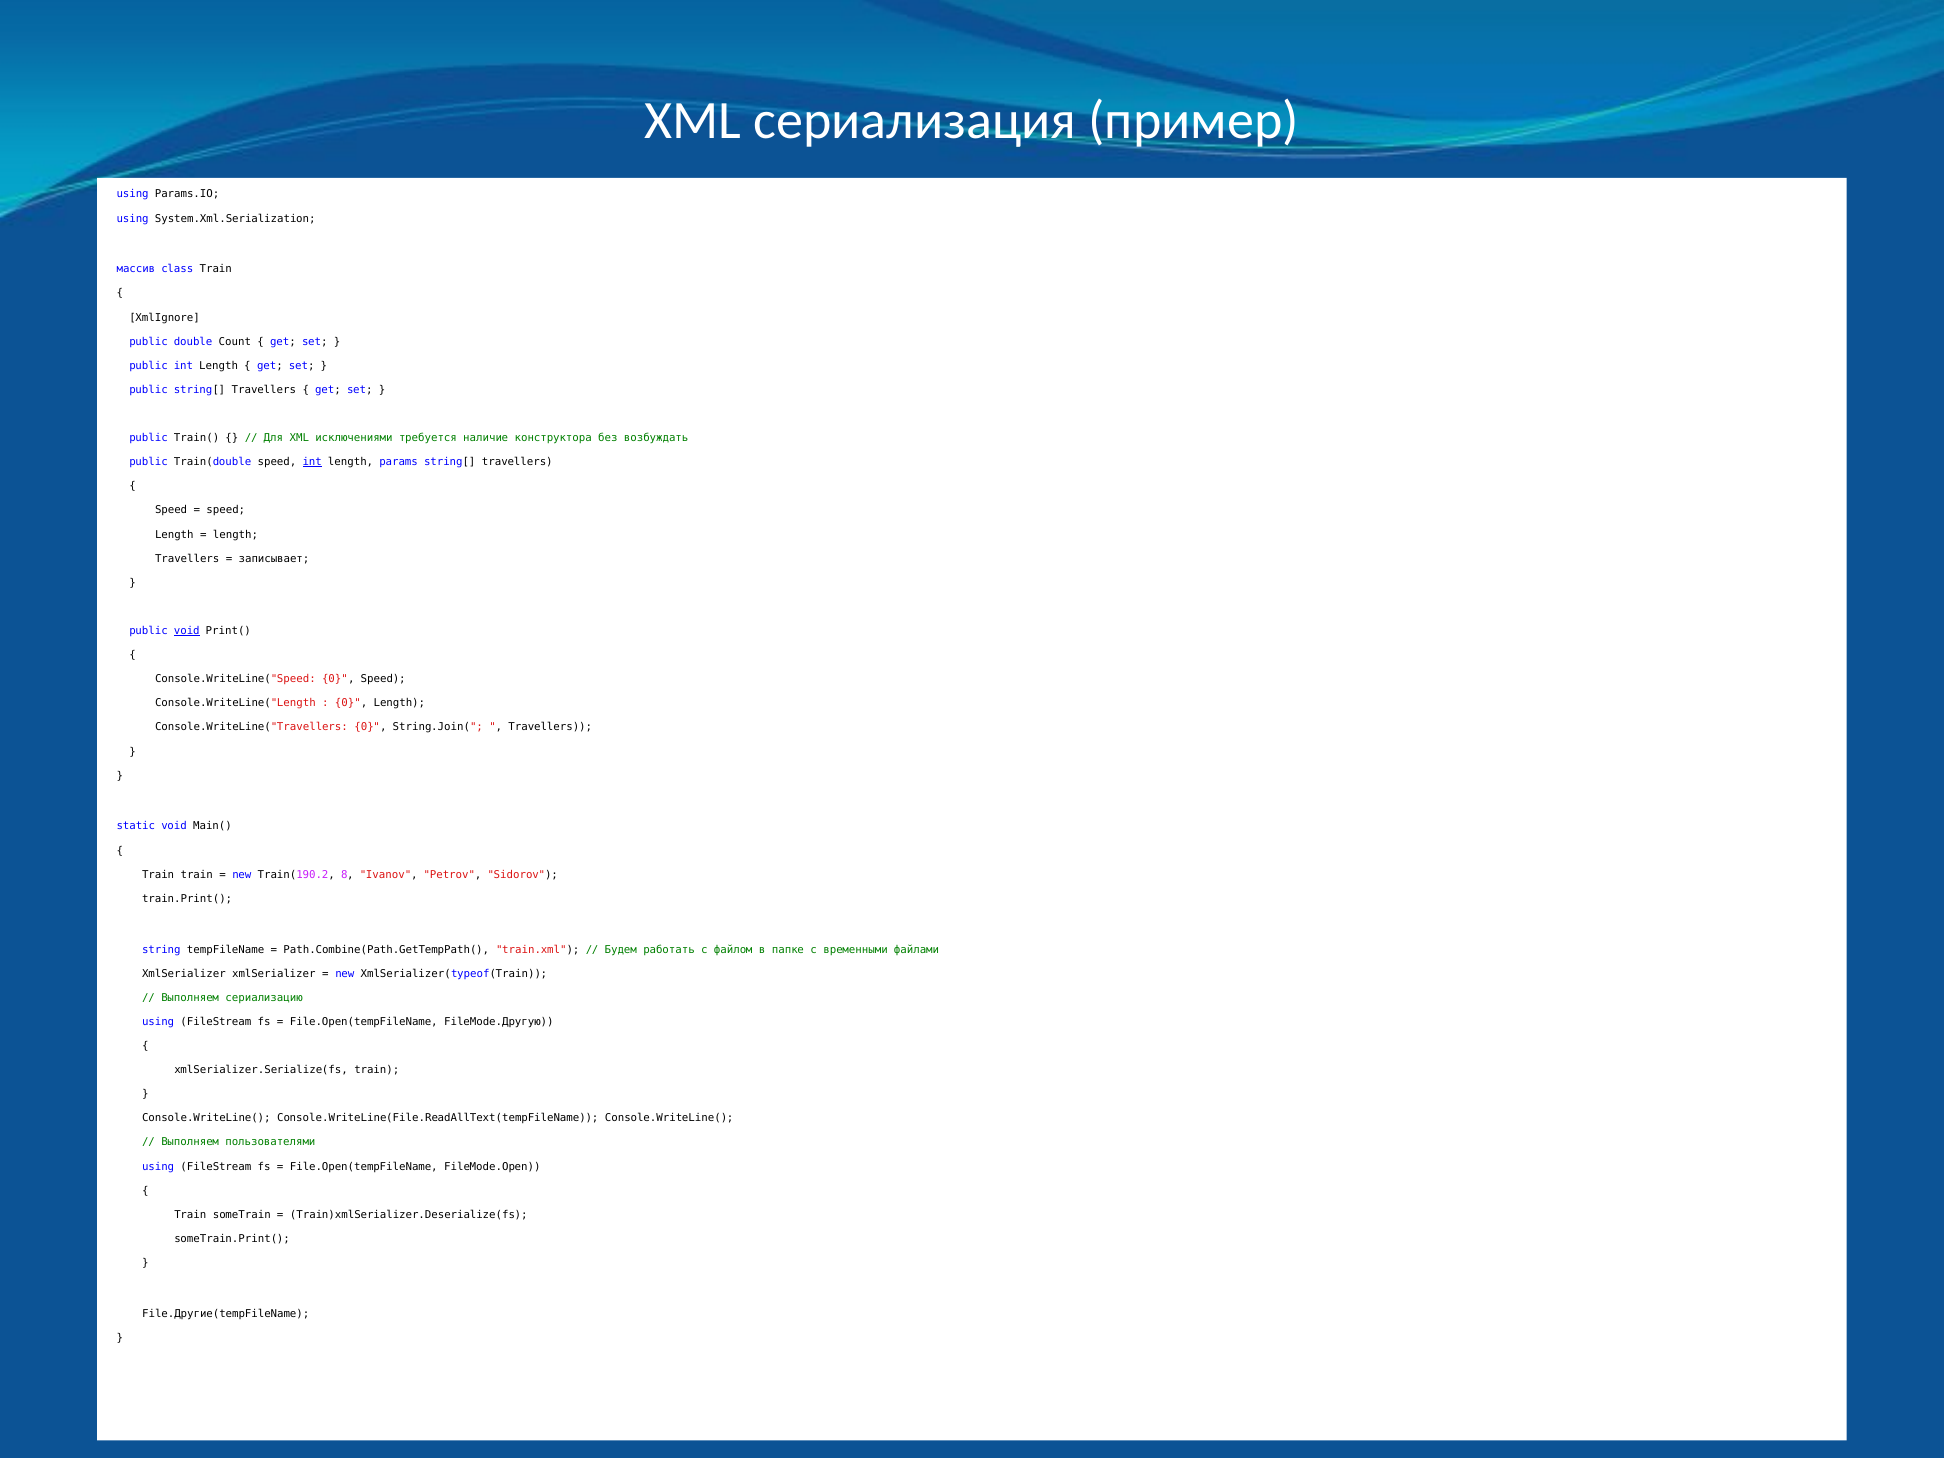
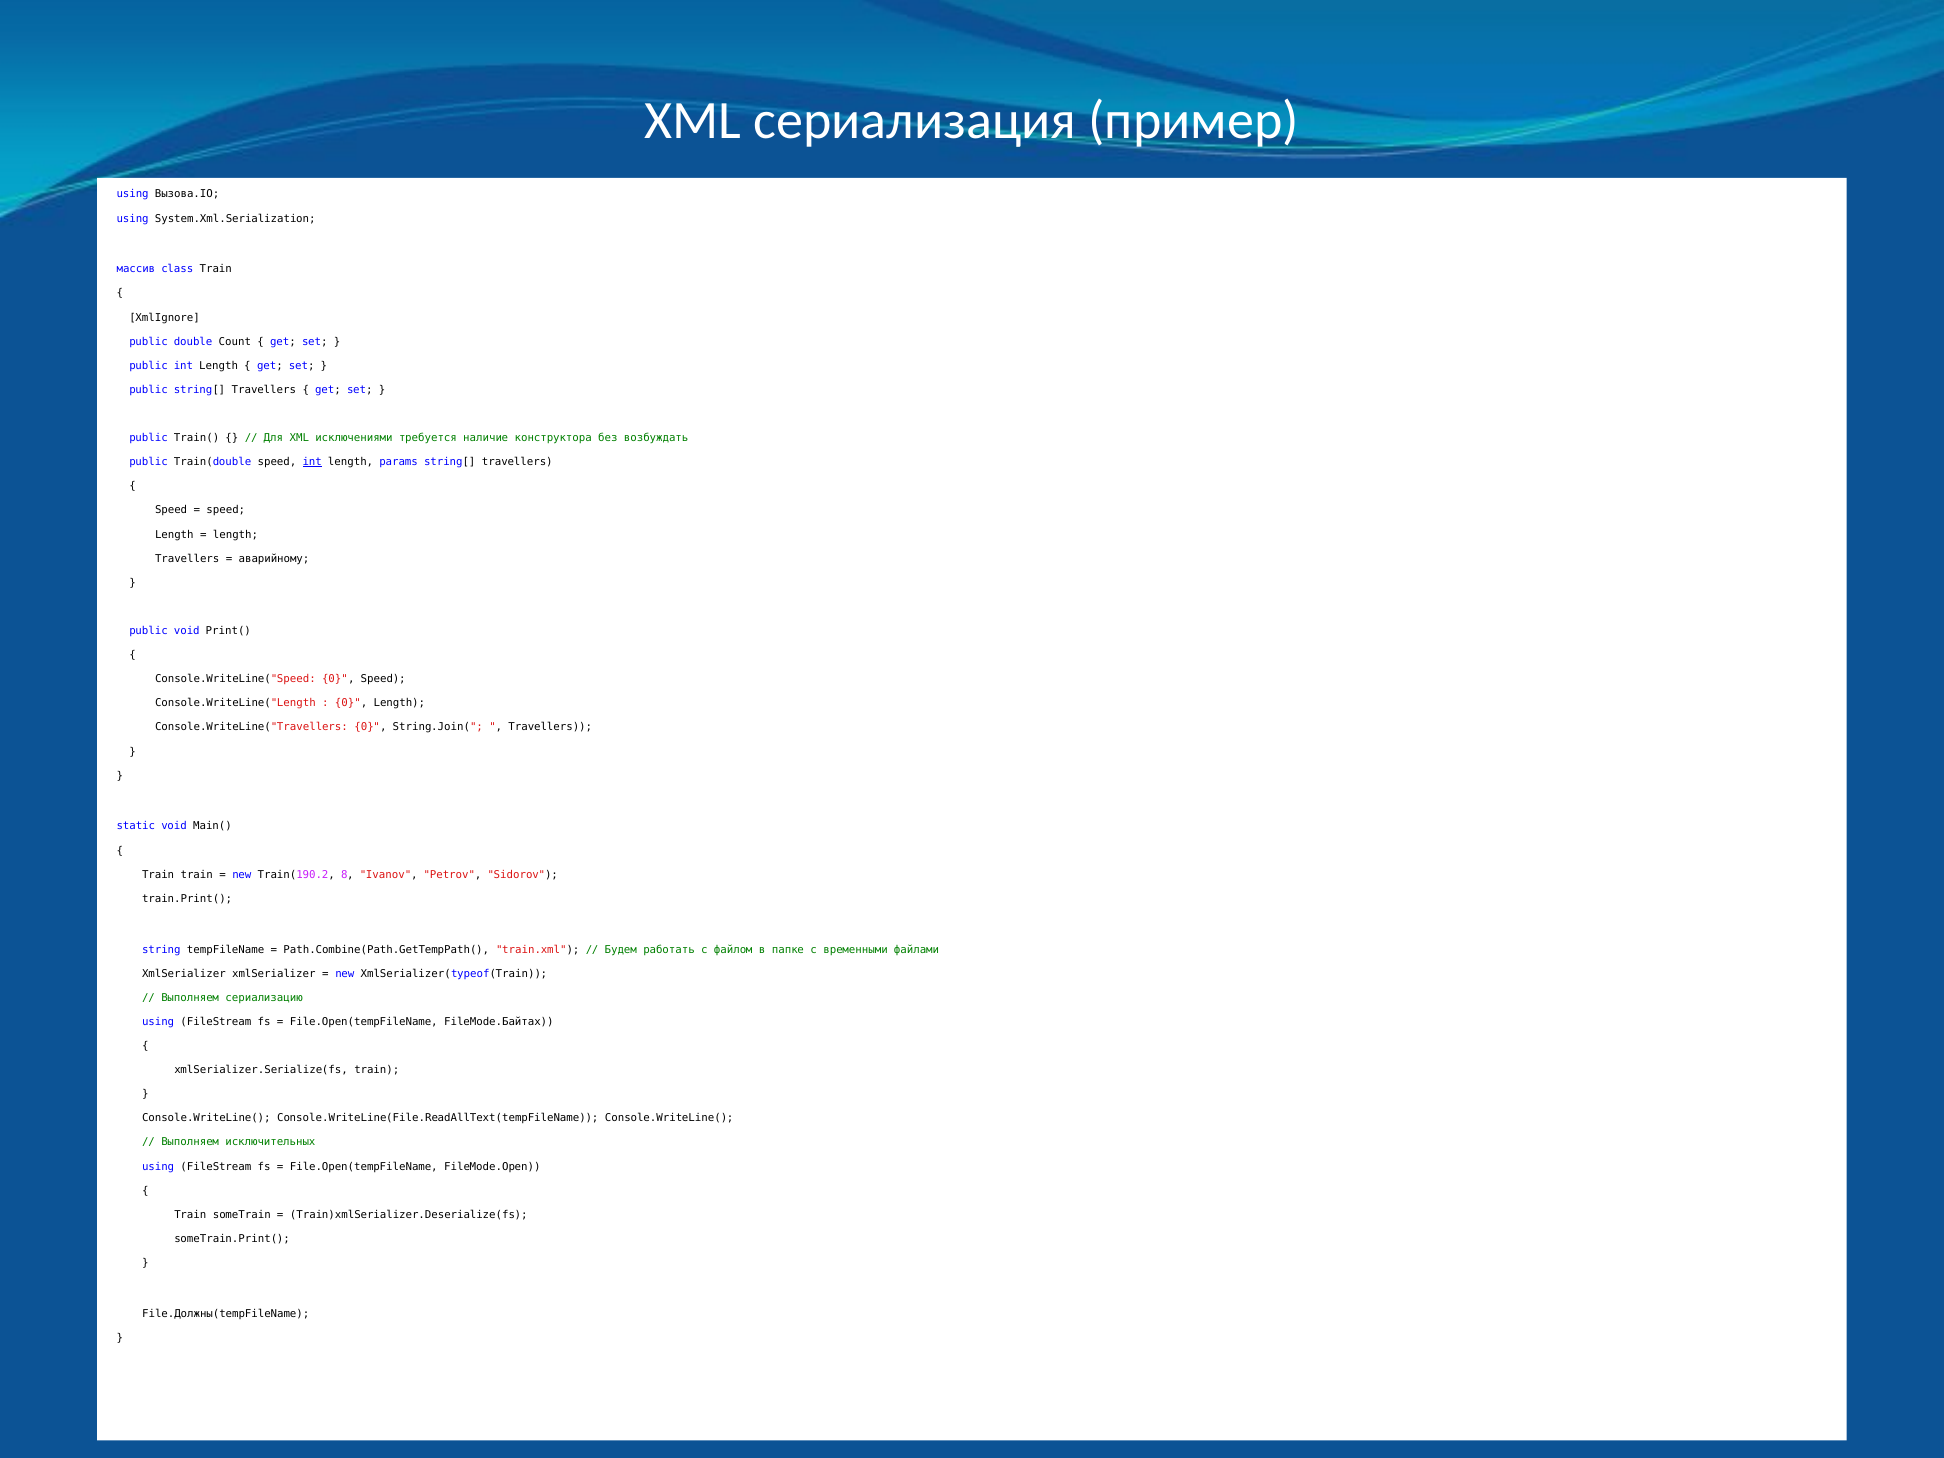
Params.IO: Params.IO -> Вызова.IO
записывает: записывает -> аварийному
void at (187, 631) underline: present -> none
FileMode.Другую: FileMode.Другую -> FileMode.Байтах
пользователями: пользователями -> исключительных
File.Другие(tempFileName: File.Другие(tempFileName -> File.Должны(tempFileName
